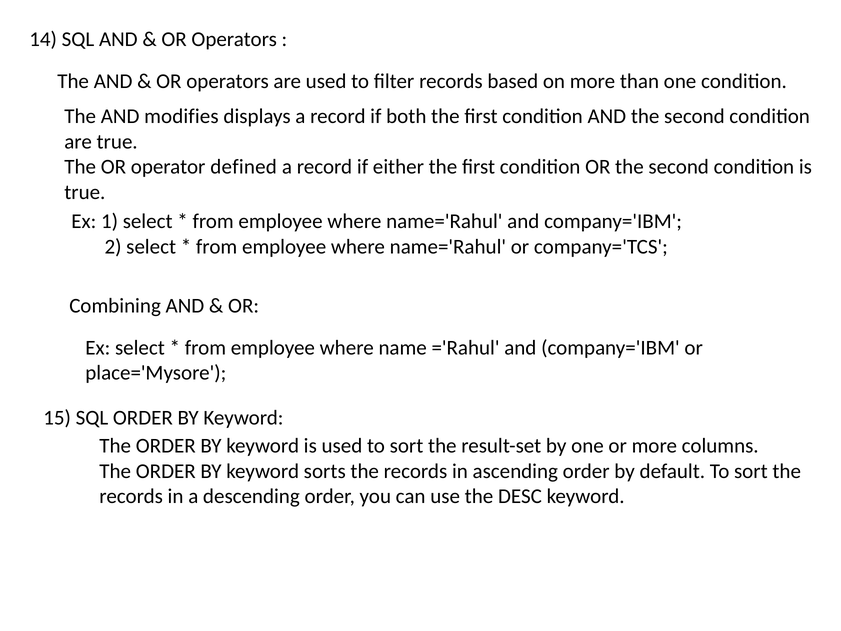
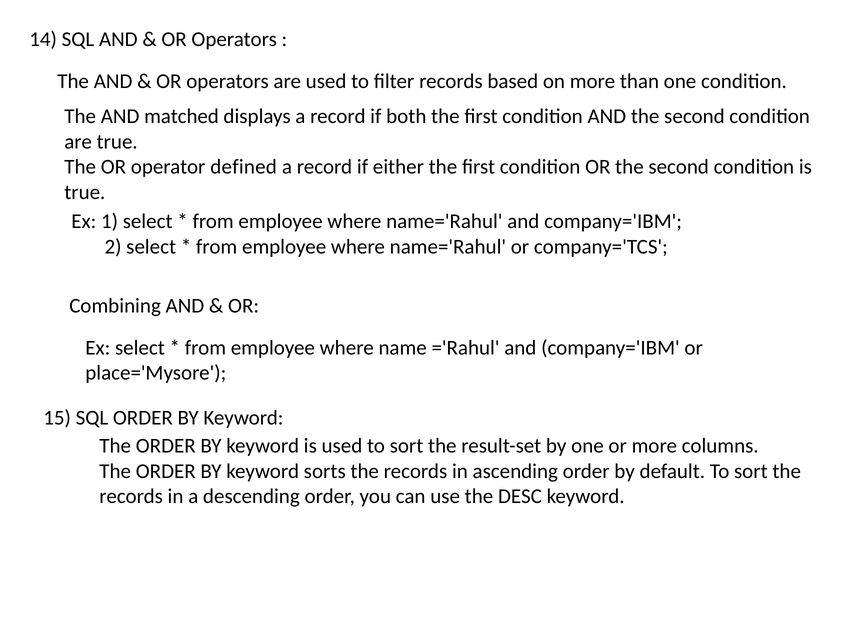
modifies: modifies -> matched
